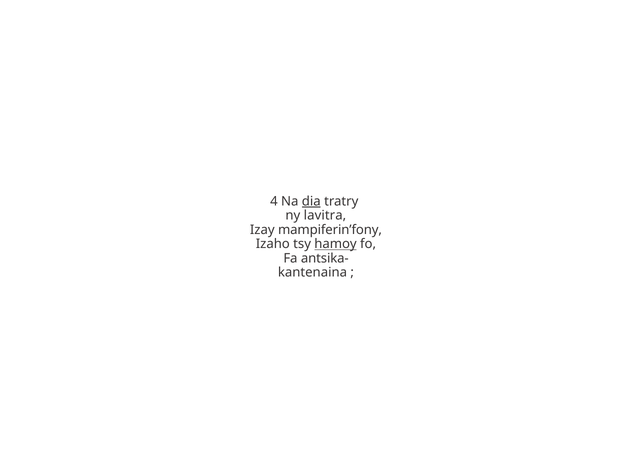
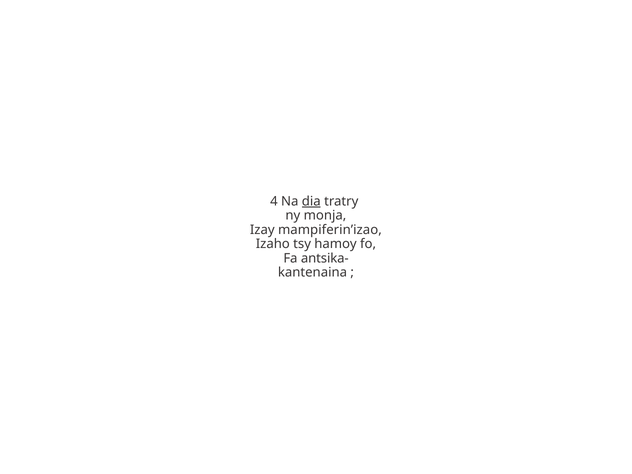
lavitra: lavitra -> monja
mampiferin’fony: mampiferin’fony -> mampiferin’izao
hamoy underline: present -> none
